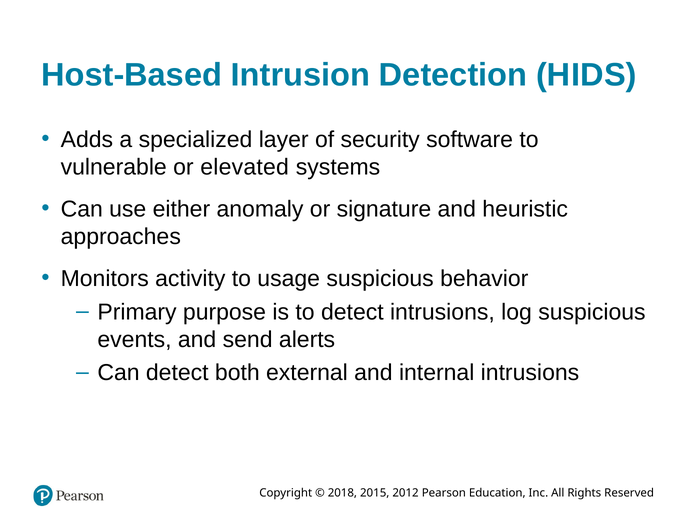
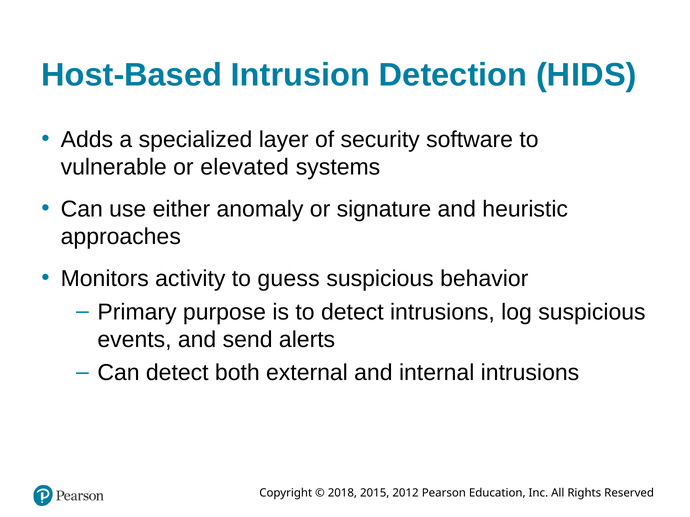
usage: usage -> guess
